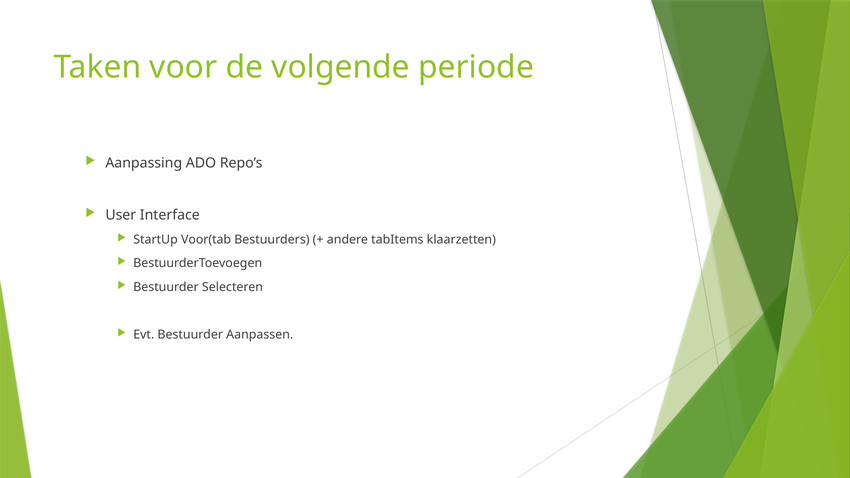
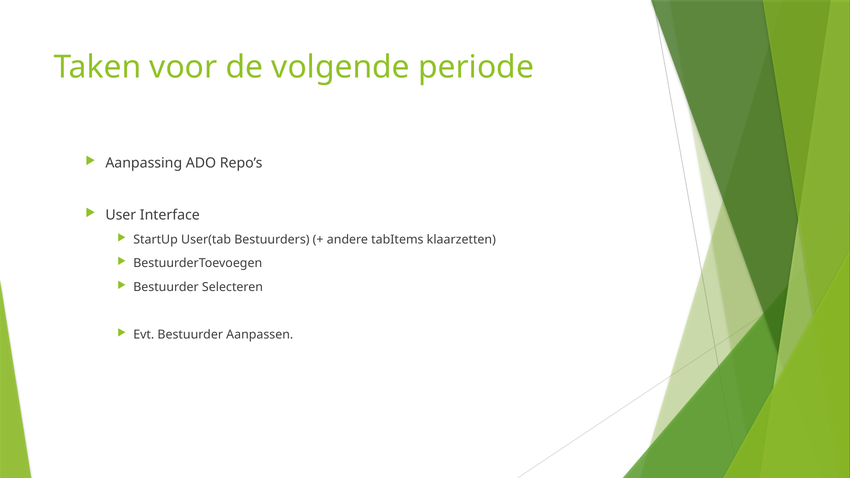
Voor(tab: Voor(tab -> User(tab
